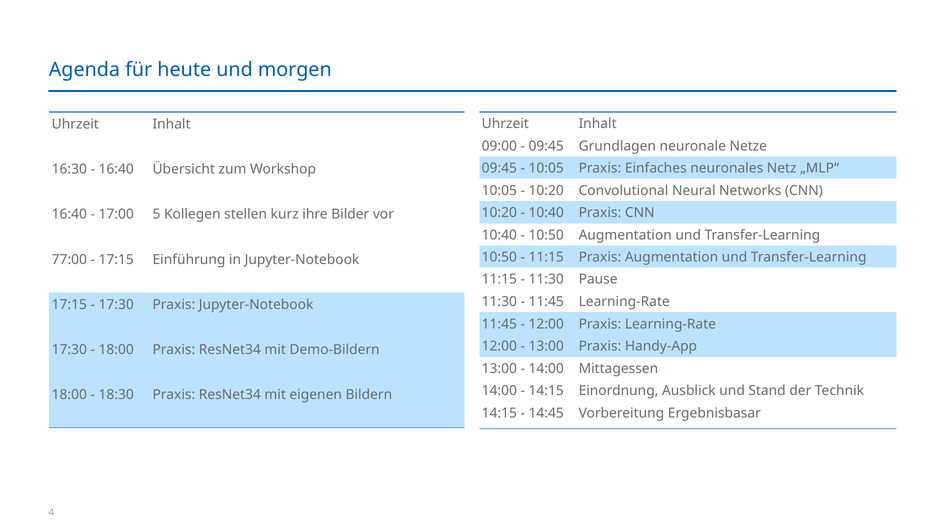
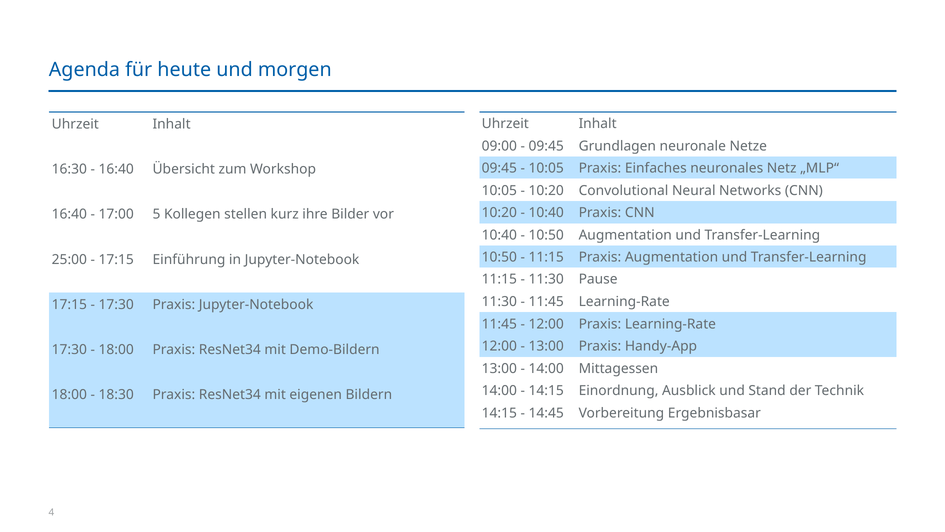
77:00: 77:00 -> 25:00
